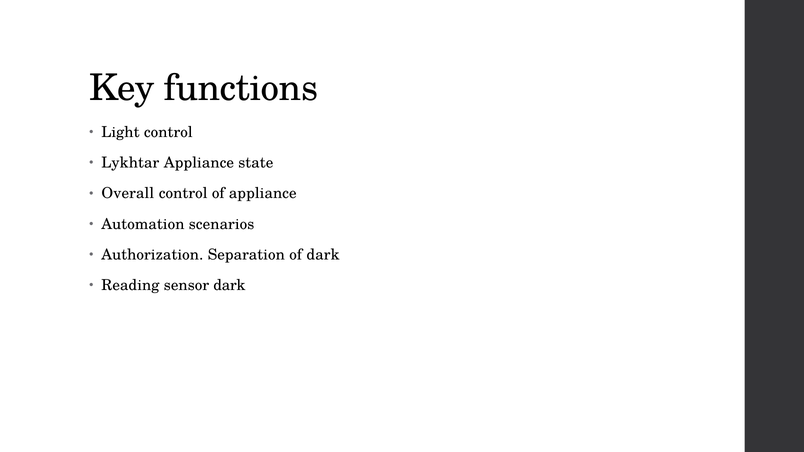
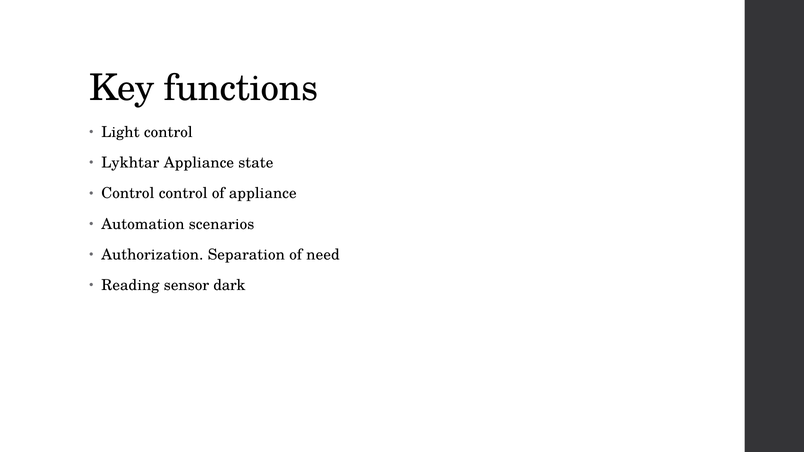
Overall at (128, 194): Overall -> Control
of dark: dark -> need
